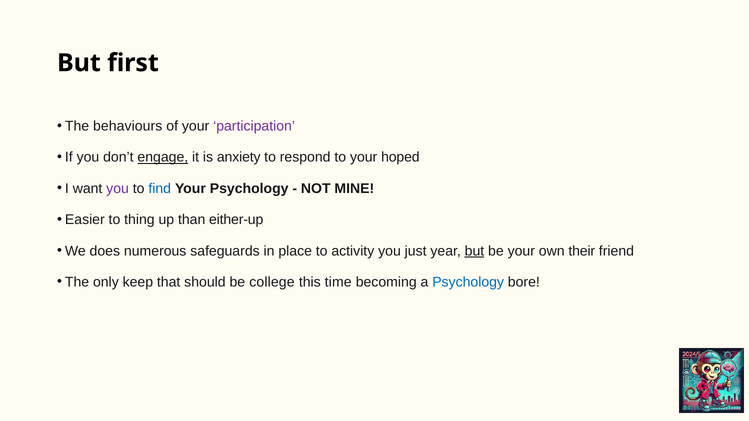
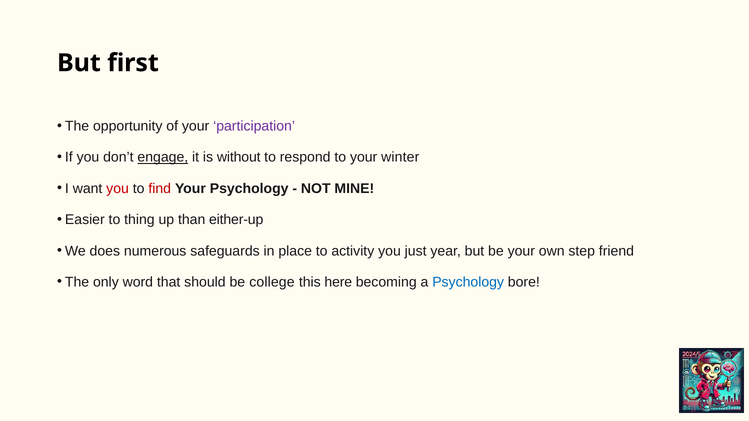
behaviours: behaviours -> opportunity
anxiety: anxiety -> without
hoped: hoped -> winter
you at (118, 189) colour: purple -> red
find colour: blue -> red
but at (474, 251) underline: present -> none
their: their -> step
keep: keep -> word
time: time -> here
